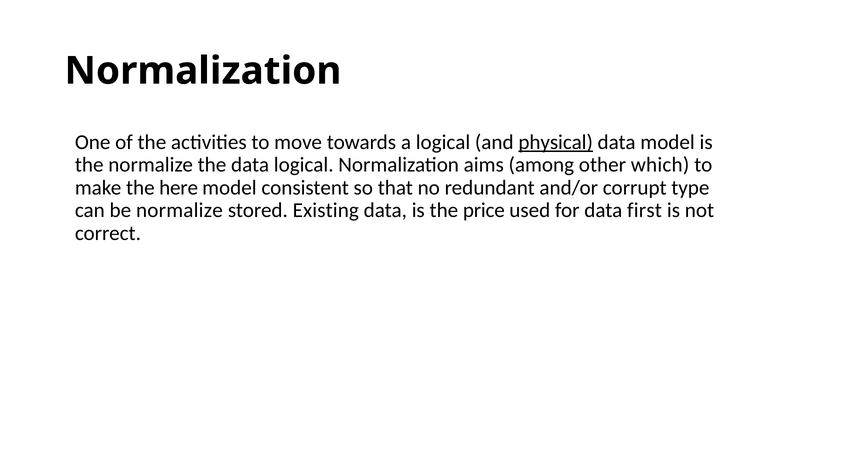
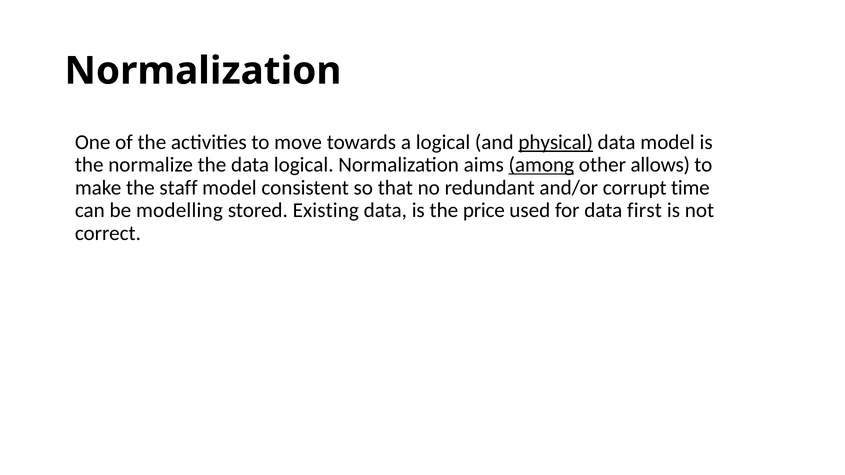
among underline: none -> present
which: which -> allows
here: here -> staff
type: type -> time
be normalize: normalize -> modelling
